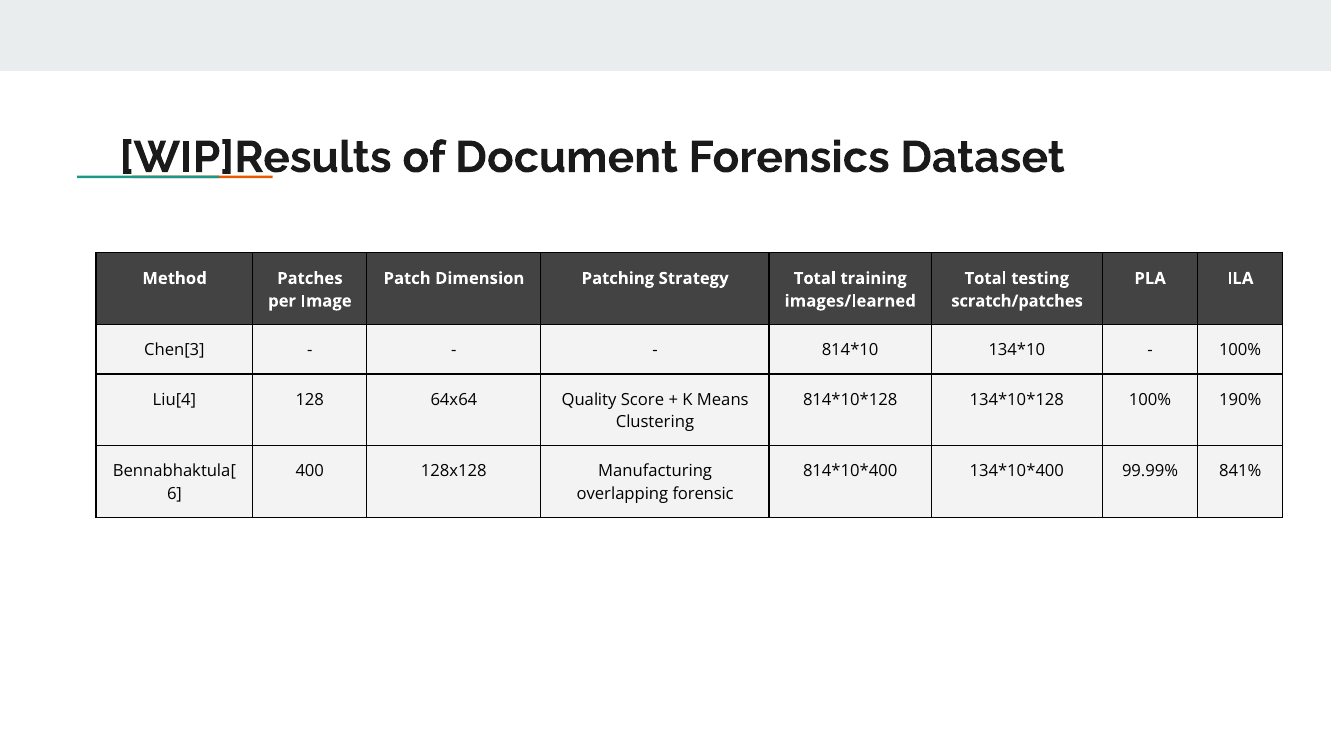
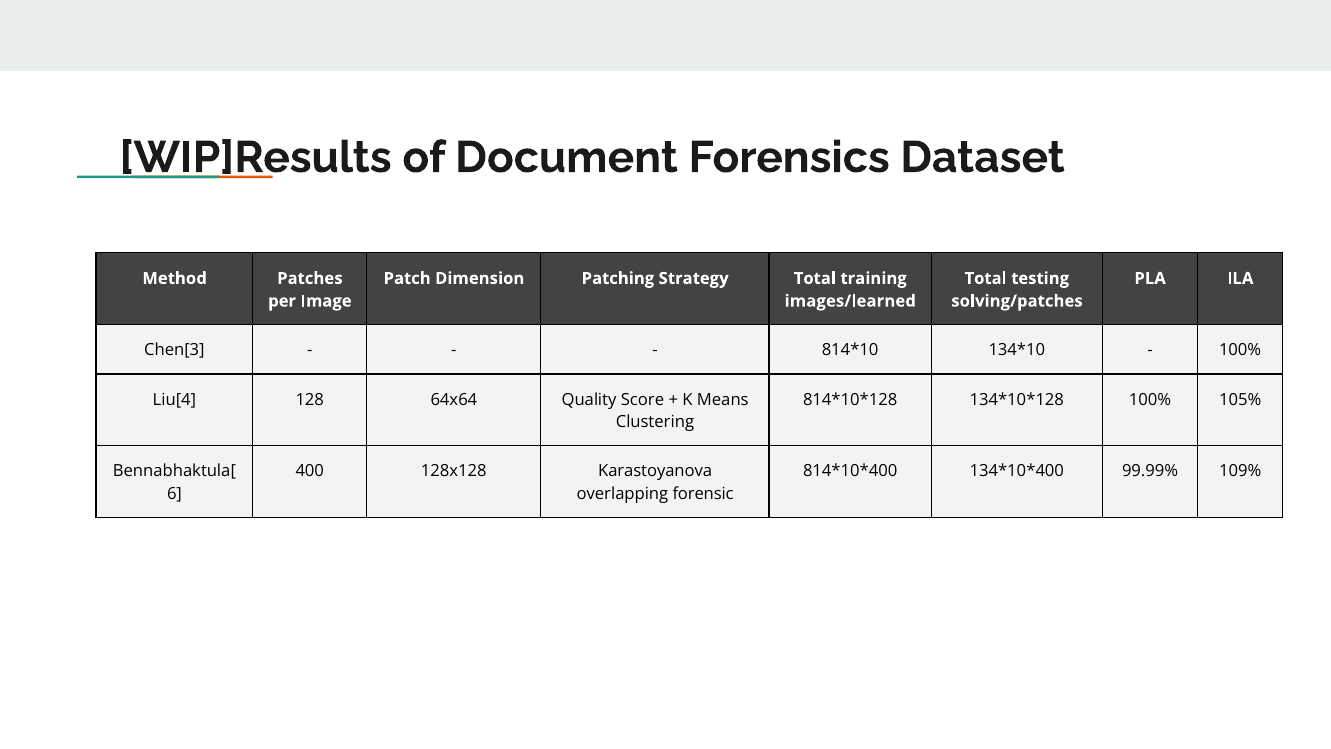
scratch/patches: scratch/patches -> solving/patches
190%: 190% -> 105%
Manufacturing: Manufacturing -> Karastoyanova
841%: 841% -> 109%
